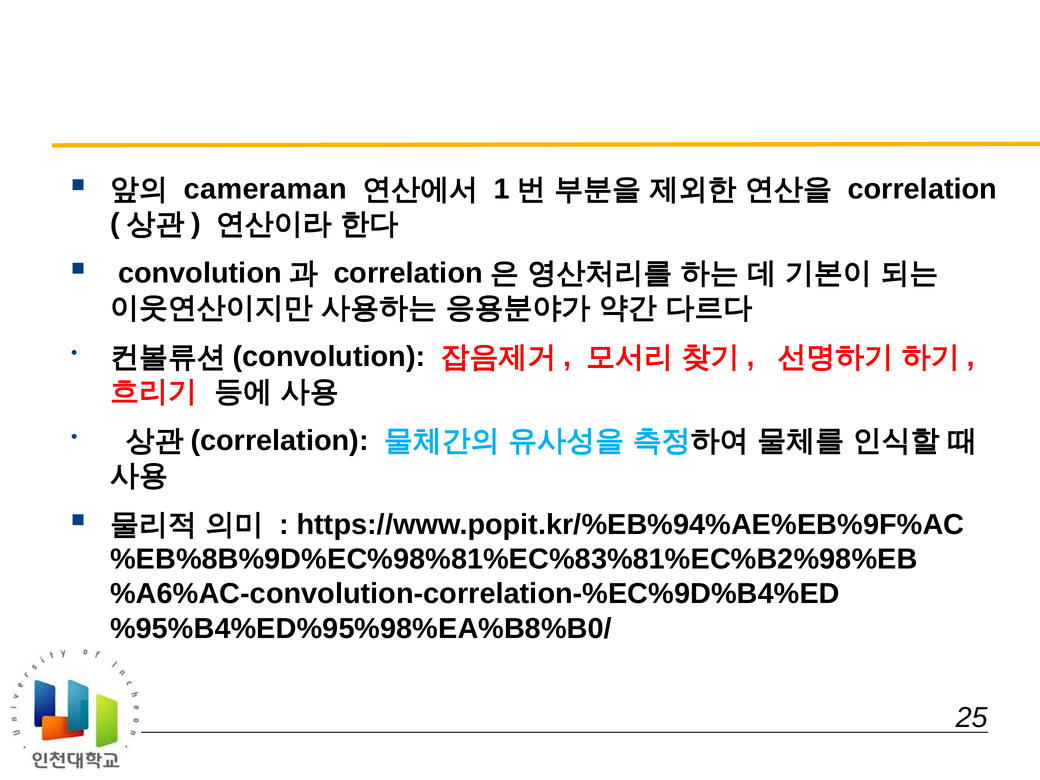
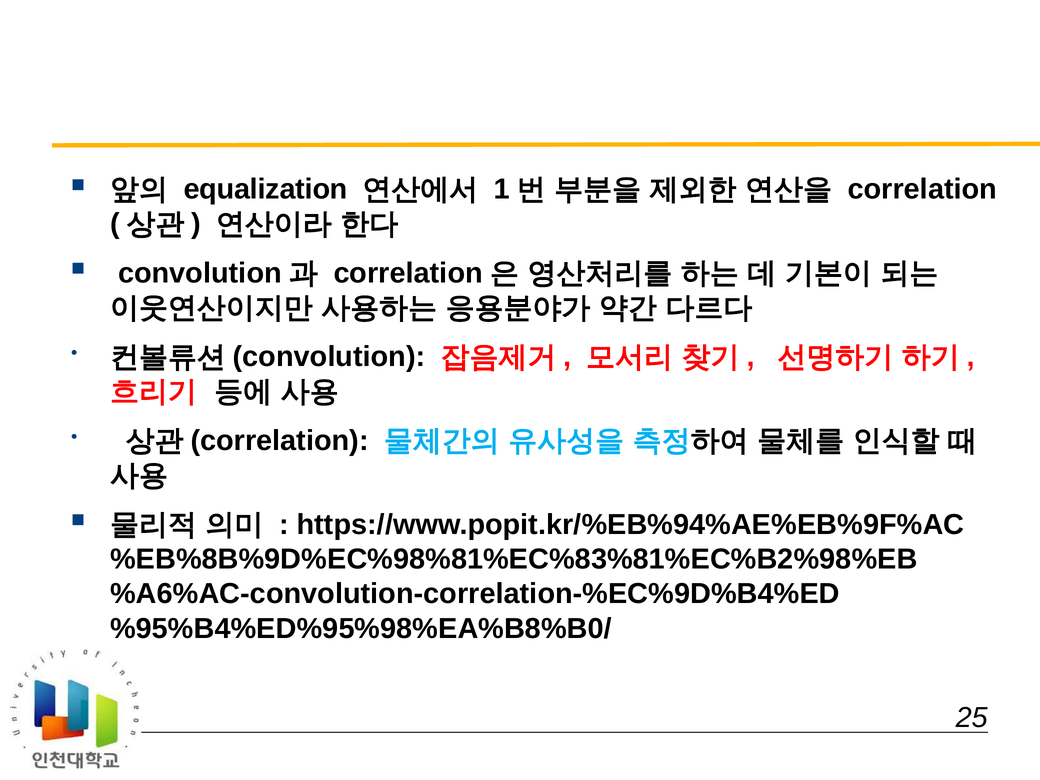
cameraman: cameraman -> equalization
